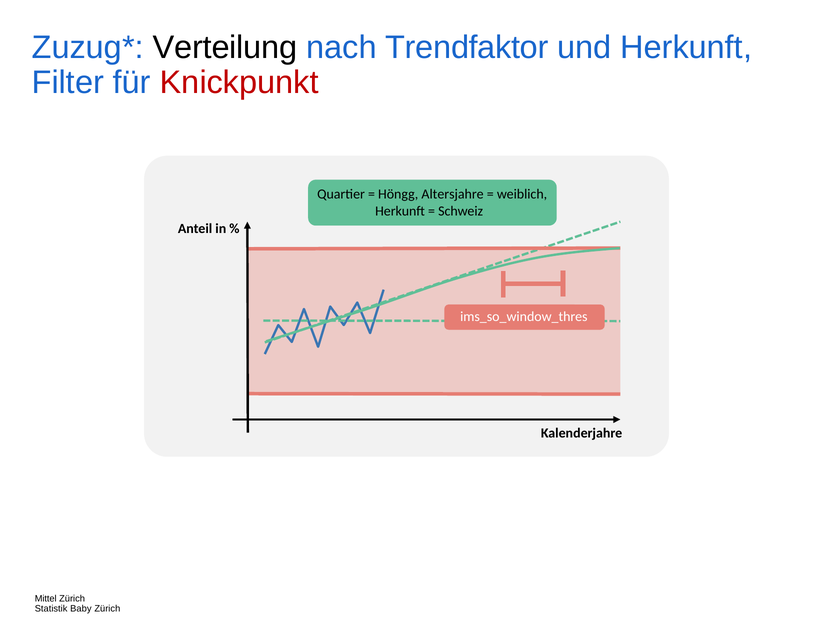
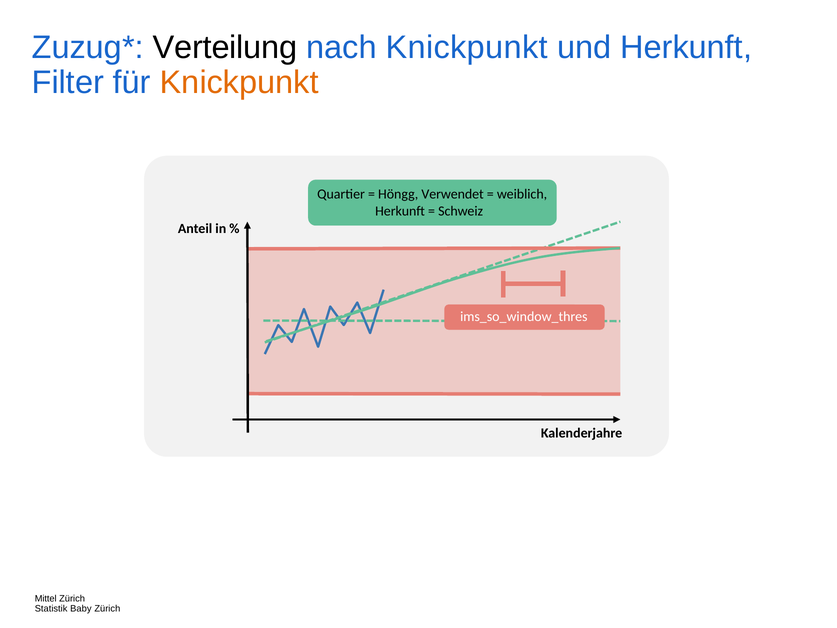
nach Trendfaktor: Trendfaktor -> Knickpunkt
Knickpunkt at (239, 82) colour: red -> orange
Altersjahre: Altersjahre -> Verwendet
